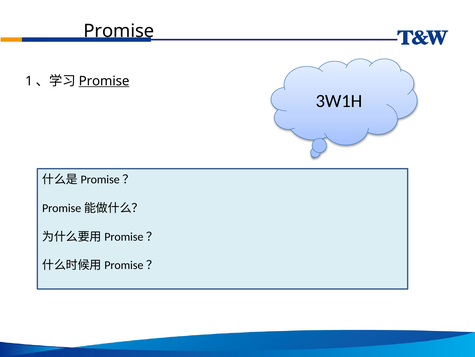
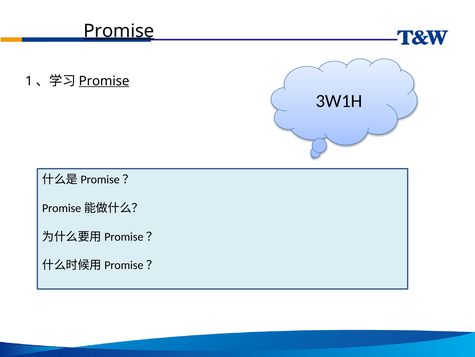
Promise at (119, 31) underline: none -> present
